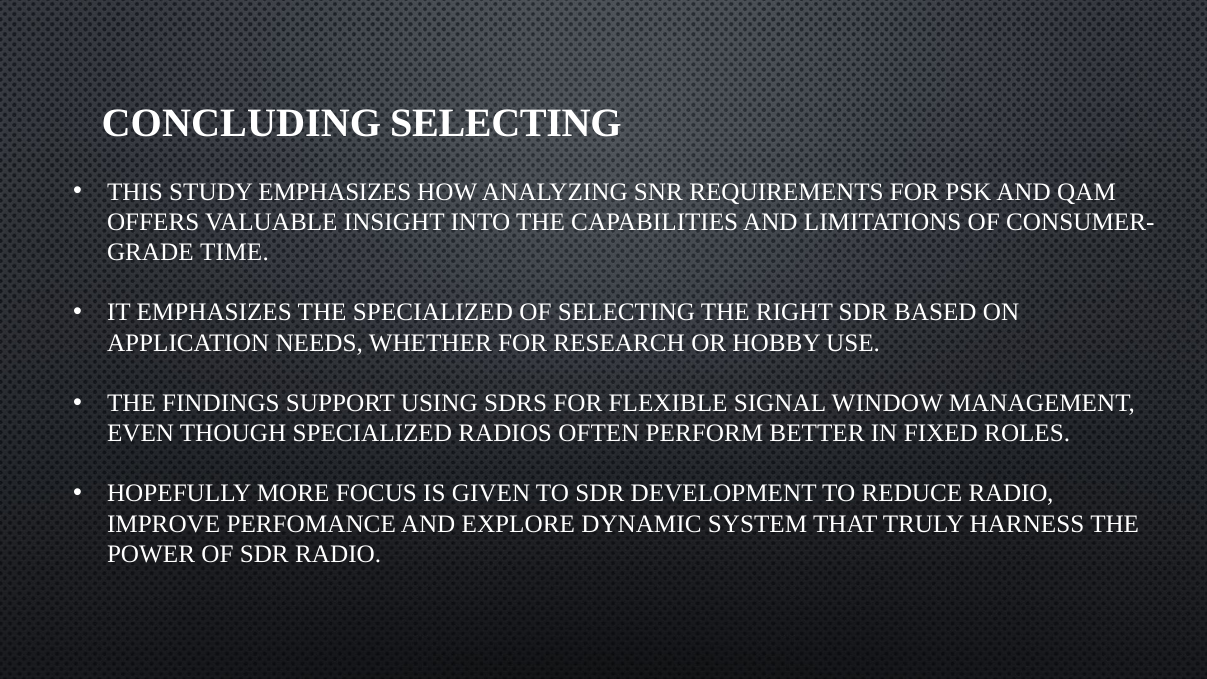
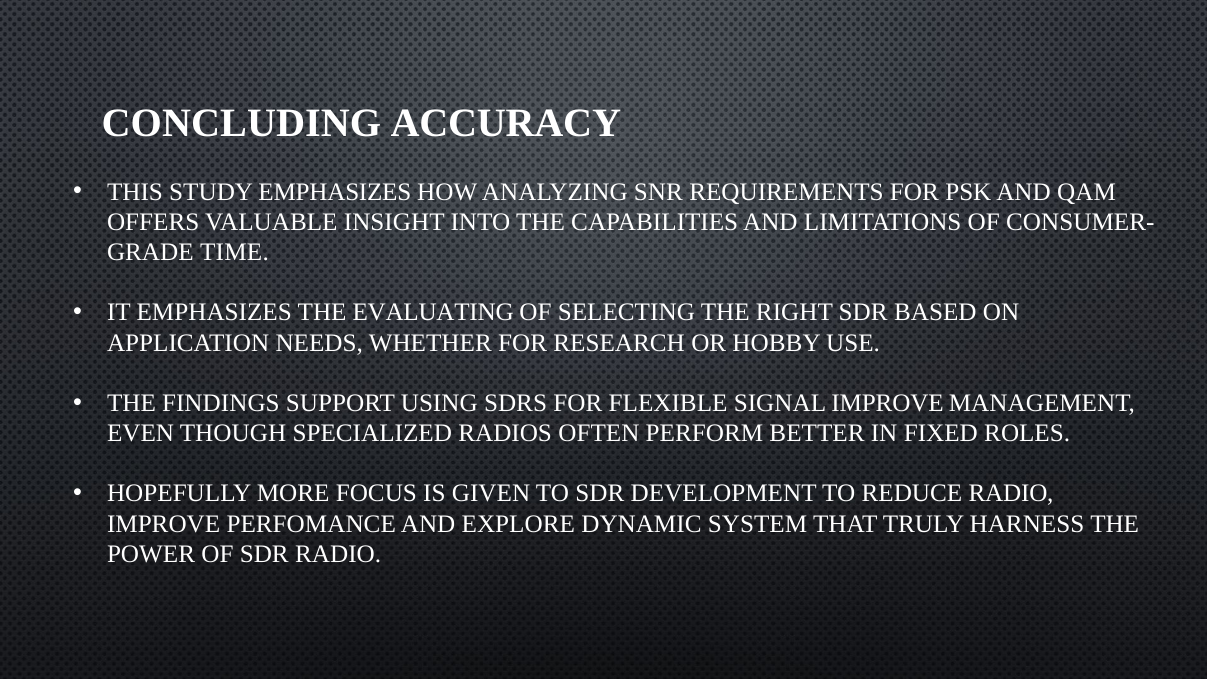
CONCLUDING SELECTING: SELECTING -> ACCURACY
THE SPECIALIZED: SPECIALIZED -> EVALUATING
SIGNAL WINDOW: WINDOW -> IMPROVE
